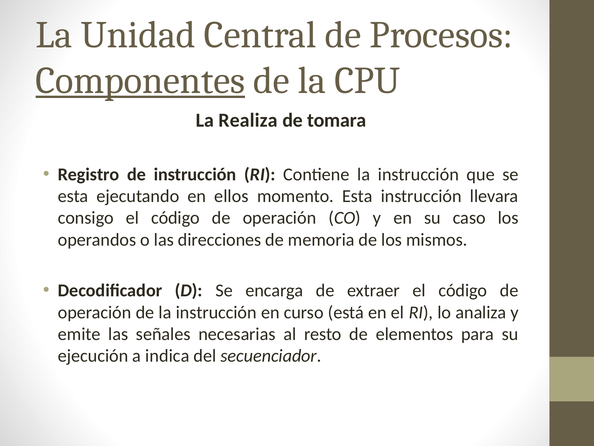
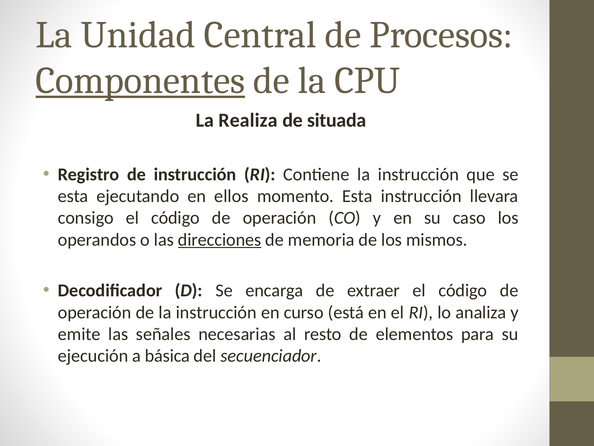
tomara: tomara -> situada
direcciones underline: none -> present
indica: indica -> básica
